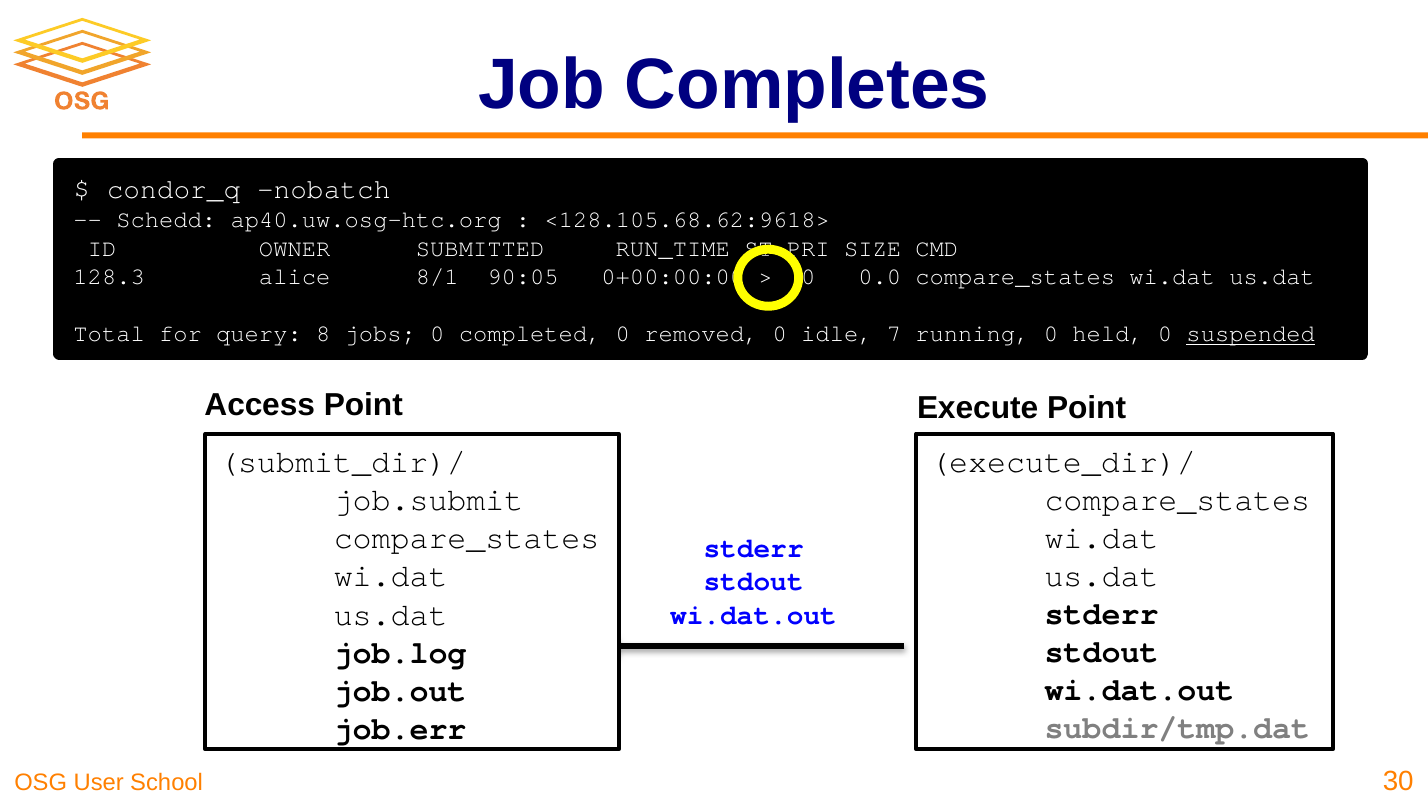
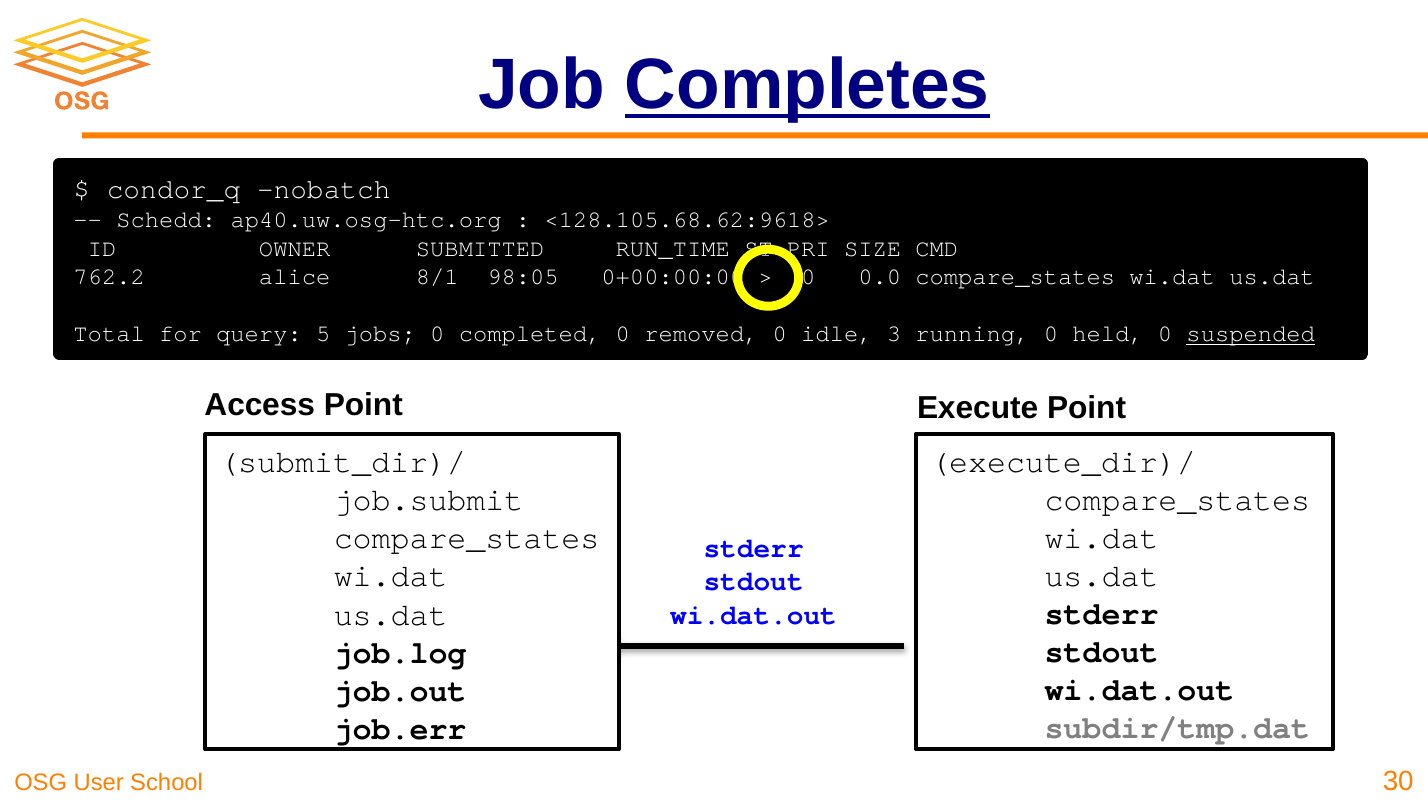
Completes underline: none -> present
128.3: 128.3 -> 762.2
90:05: 90:05 -> 98:05
8: 8 -> 5
7: 7 -> 3
